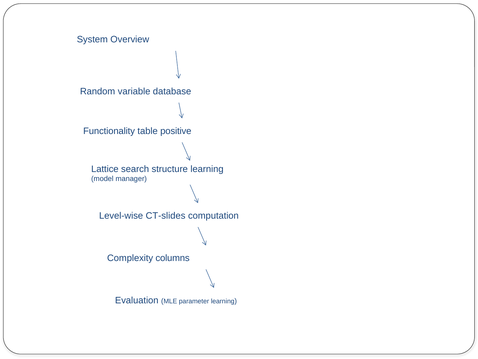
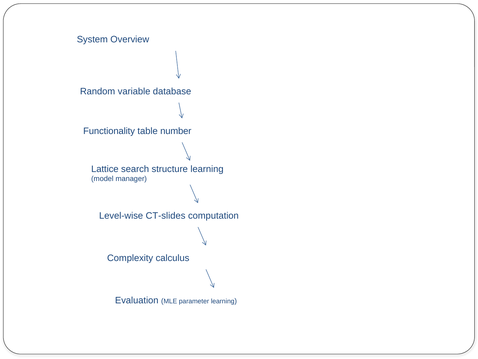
positive: positive -> number
columns: columns -> calculus
